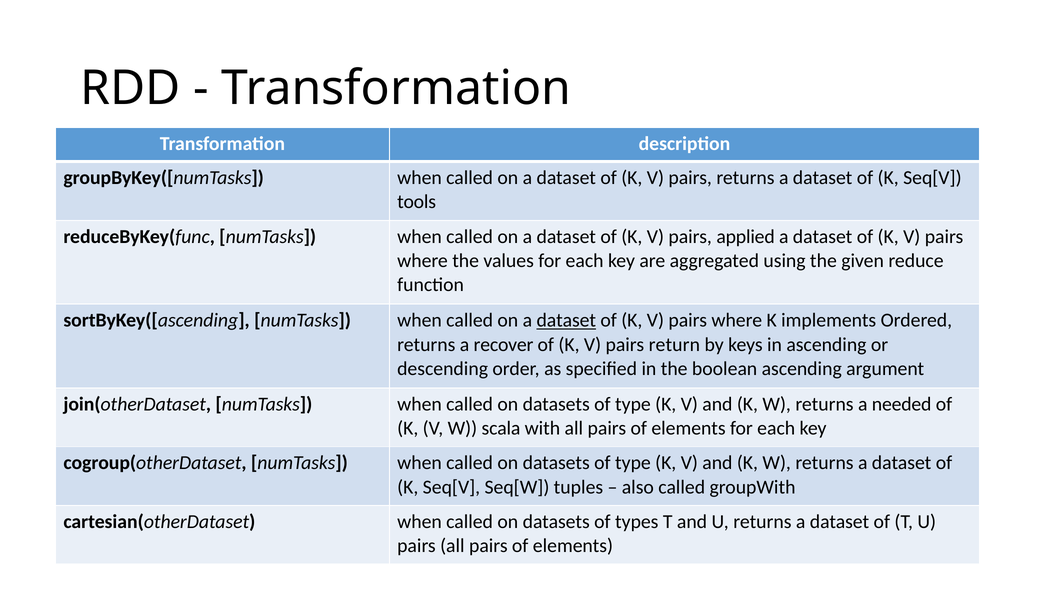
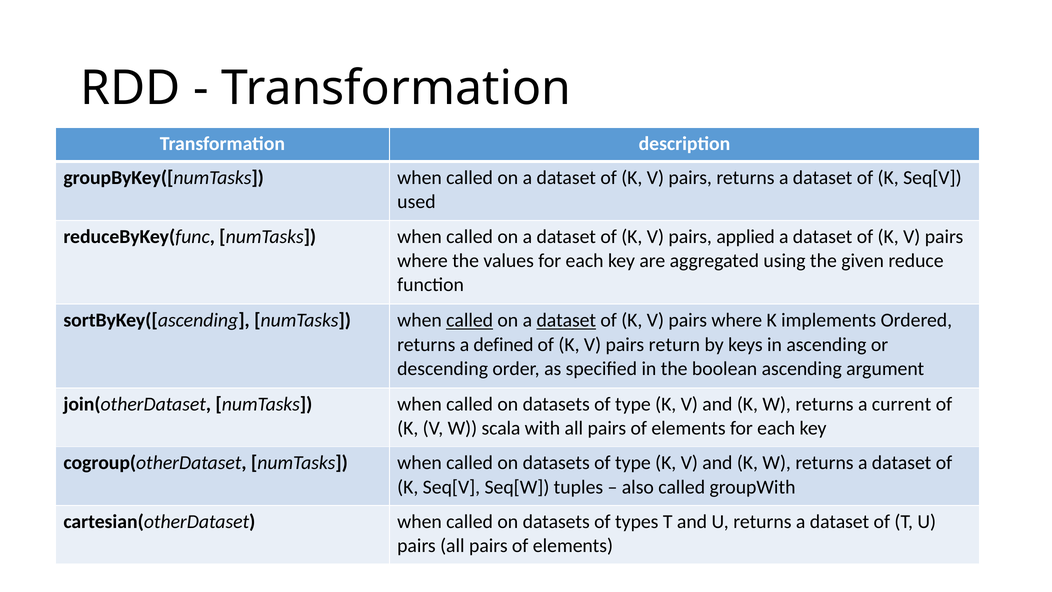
tools: tools -> used
called at (470, 320) underline: none -> present
recover: recover -> defined
needed: needed -> current
